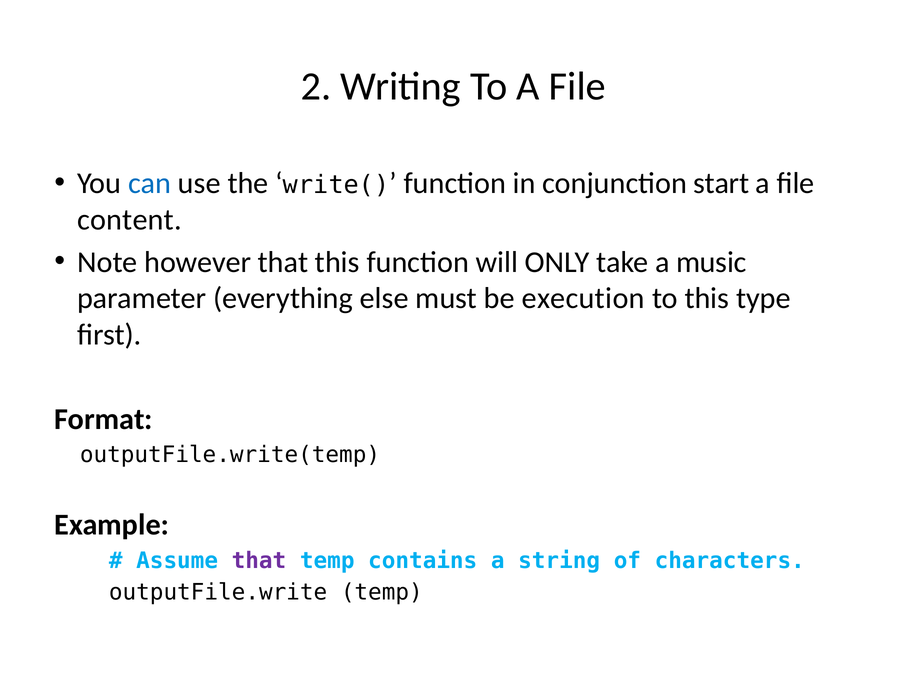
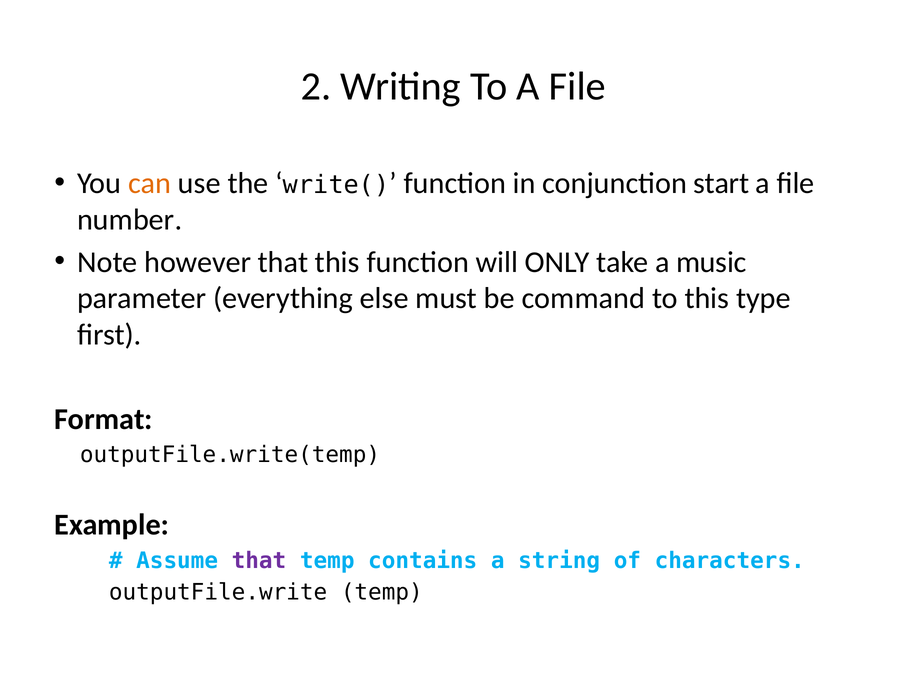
can colour: blue -> orange
content: content -> number
execution: execution -> command
